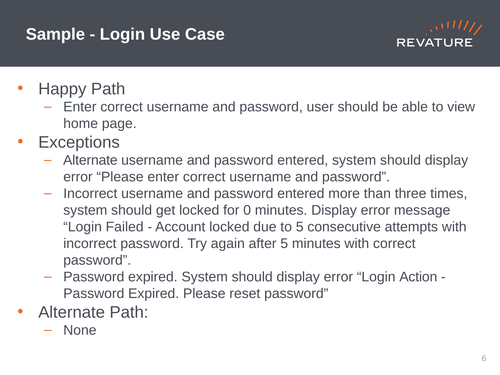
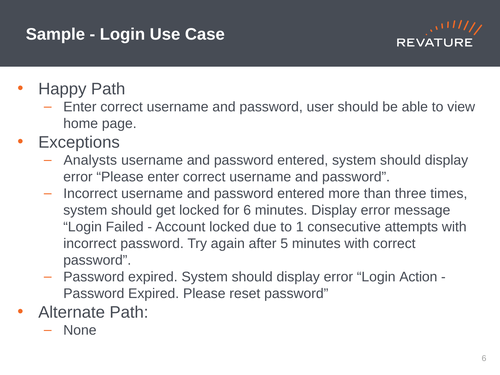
Alternate at (90, 160): Alternate -> Analysts
for 0: 0 -> 6
to 5: 5 -> 1
